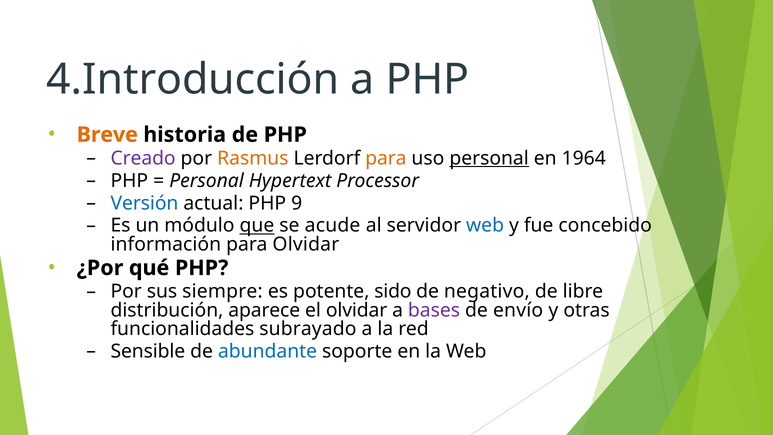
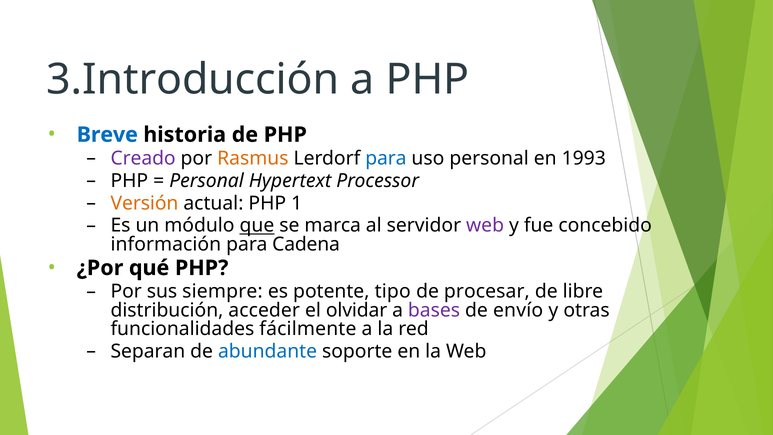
4.Introducción: 4.Introducción -> 3.Introducción
Breve colour: orange -> blue
para at (386, 158) colour: orange -> blue
personal at (489, 158) underline: present -> none
1964: 1964 -> 1993
Versión colour: blue -> orange
9: 9 -> 1
acude: acude -> marca
web at (485, 226) colour: blue -> purple
para Olvidar: Olvidar -> Cadena
sido: sido -> tipo
negativo: negativo -> procesar
aparece: aparece -> acceder
subrayado: subrayado -> fácilmente
Sensible: Sensible -> Separan
